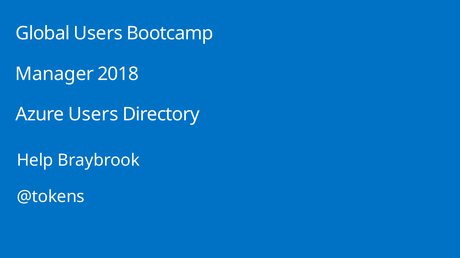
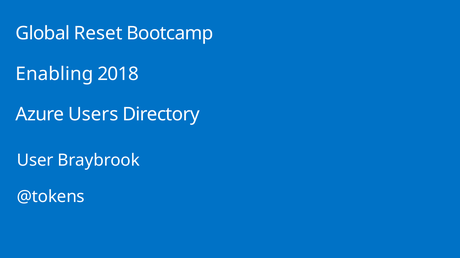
Global Users: Users -> Reset
Manager: Manager -> Enabling
Help: Help -> User
